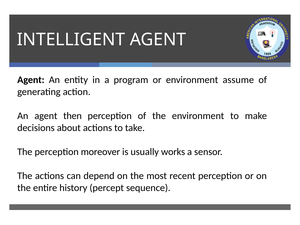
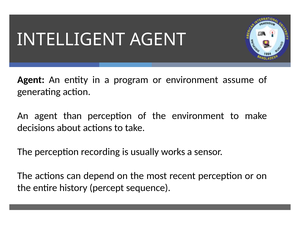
then: then -> than
moreover: moreover -> recording
